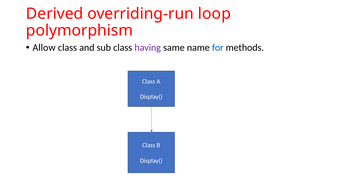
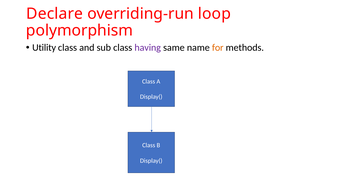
Derived: Derived -> Declare
Allow: Allow -> Utility
for colour: blue -> orange
